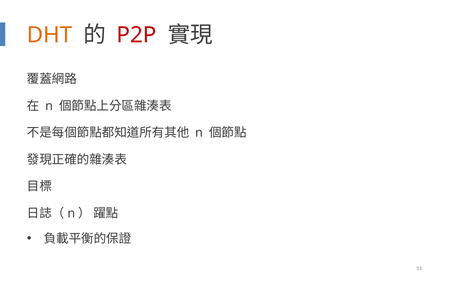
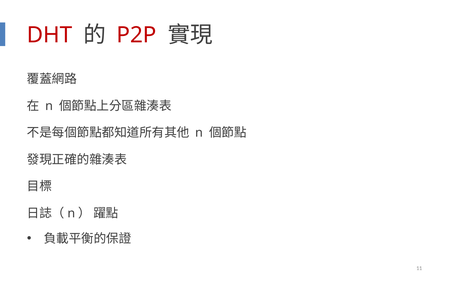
DHT colour: orange -> red
